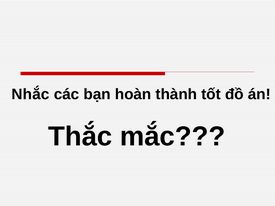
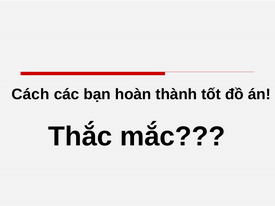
Nhắc: Nhắc -> Cách
